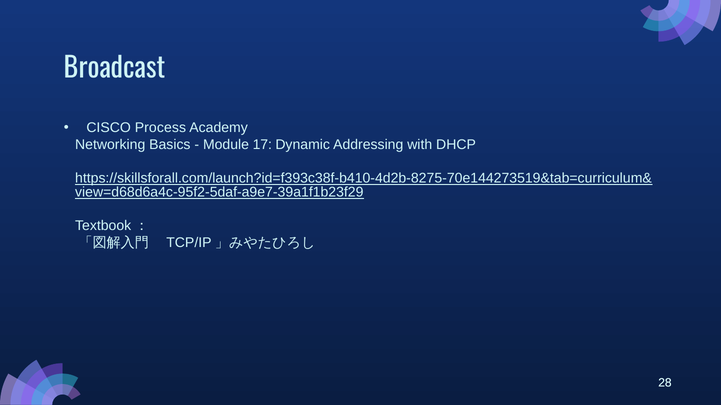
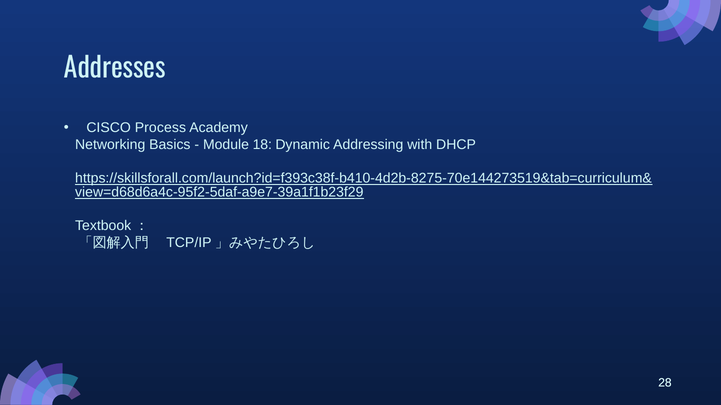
Broadcast: Broadcast -> Addresses
17: 17 -> 18
